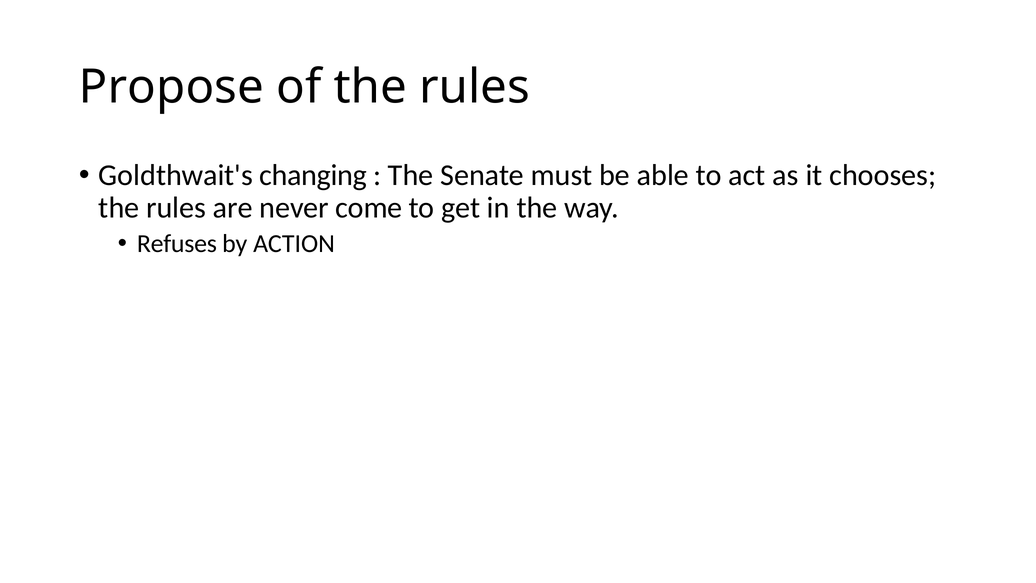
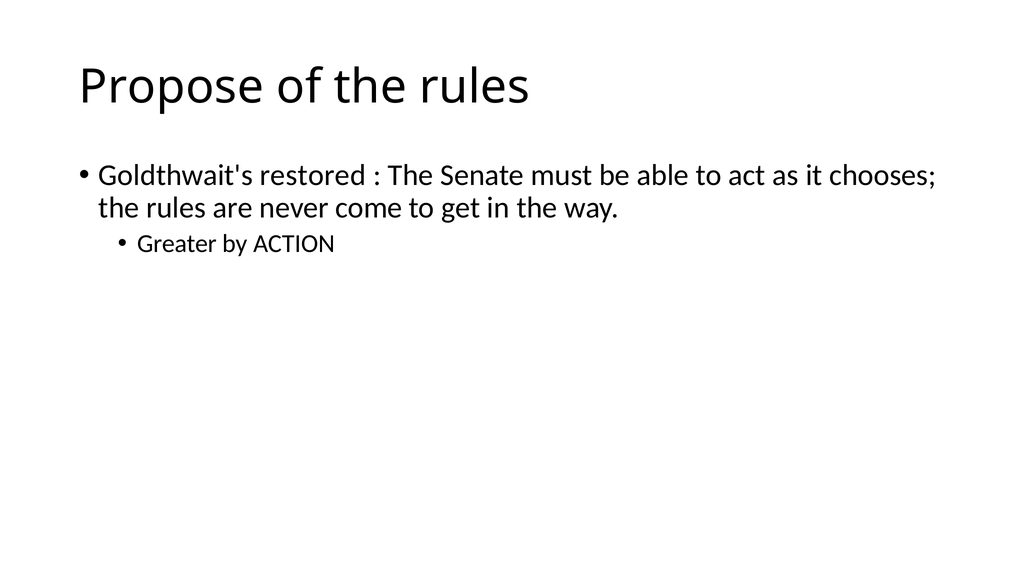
changing: changing -> restored
Refuses: Refuses -> Greater
